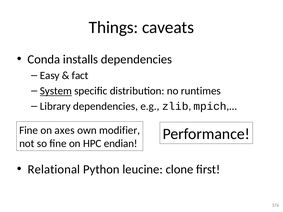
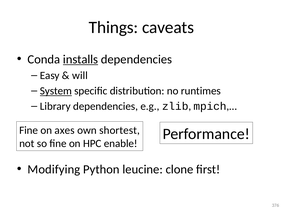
installs underline: none -> present
fact: fact -> will
modifier: modifier -> shortest
endian: endian -> enable
Relational: Relational -> Modifying
